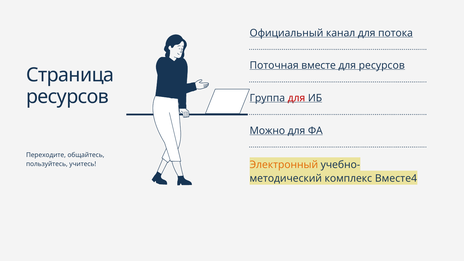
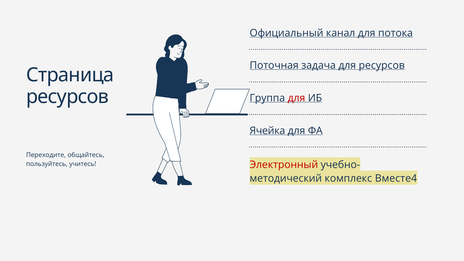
вместе: вместе -> задача
Можно: Можно -> Ячейка
Электронный colour: orange -> red
